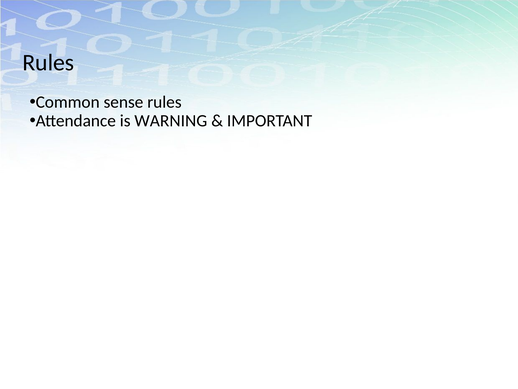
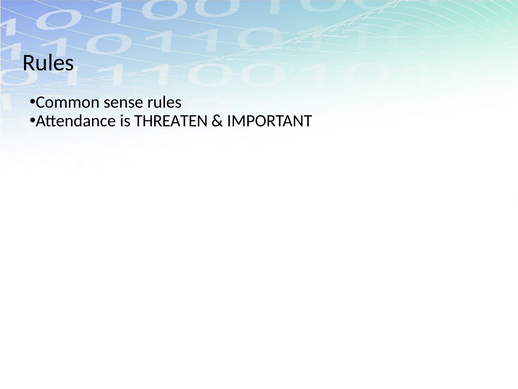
WARNING: WARNING -> THREATEN
